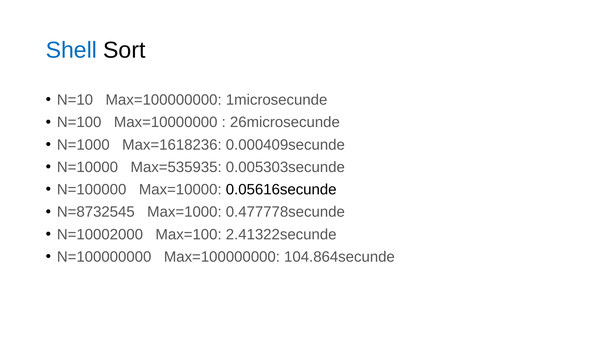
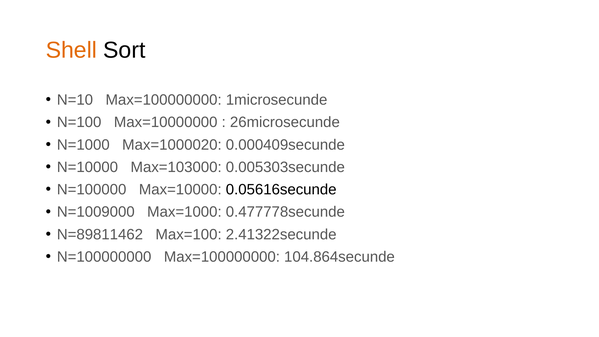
Shell colour: blue -> orange
Max=1618236: Max=1618236 -> Max=1000020
Max=535935: Max=535935 -> Max=103000
N=8732545: N=8732545 -> N=1009000
N=10002000: N=10002000 -> N=89811462
